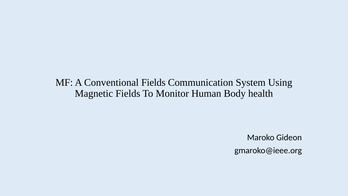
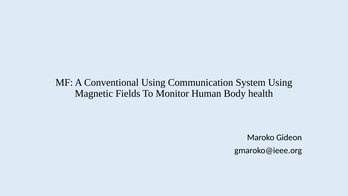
Conventional Fields: Fields -> Using
